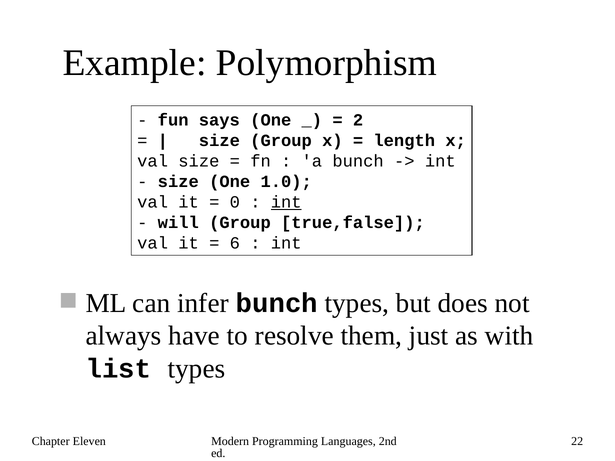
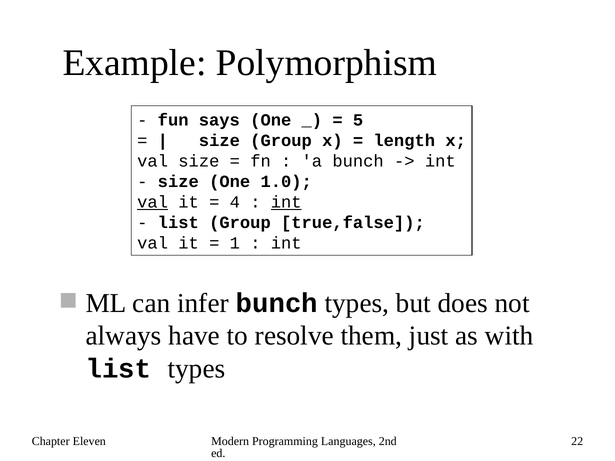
2: 2 -> 5
val at (153, 202) underline: none -> present
0: 0 -> 4
will at (178, 223): will -> list
6: 6 -> 1
